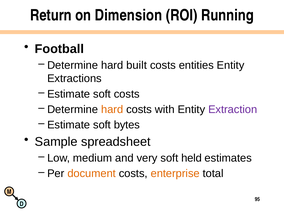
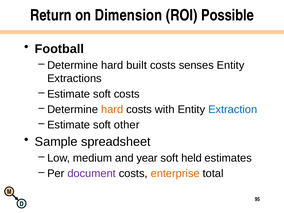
Running: Running -> Possible
entities: entities -> senses
Extraction colour: purple -> blue
bytes: bytes -> other
very: very -> year
document colour: orange -> purple
